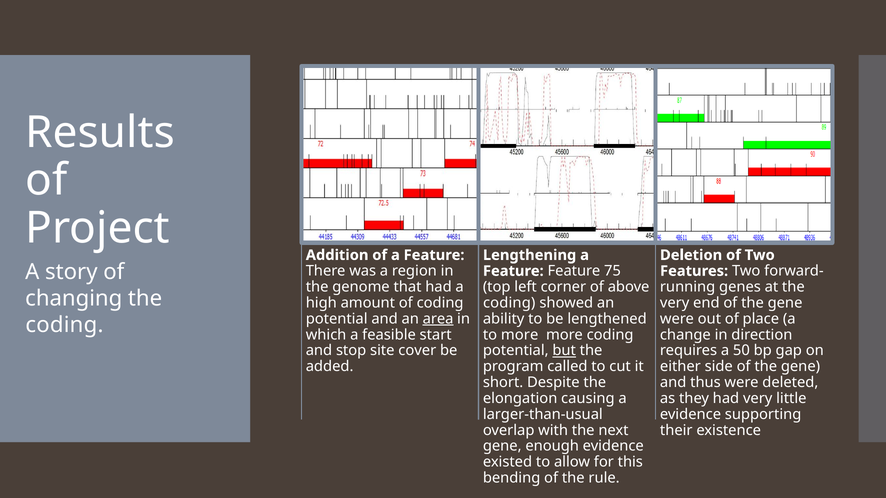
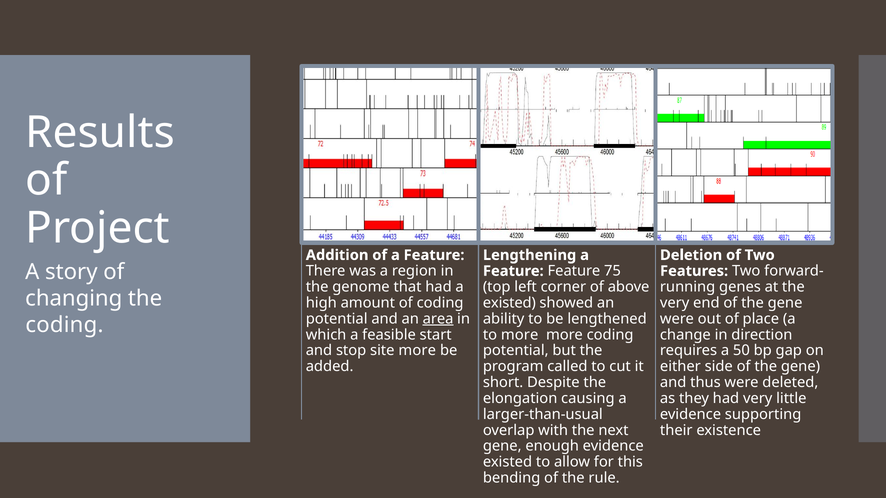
coding at (509, 303): coding -> existed
site cover: cover -> more
but underline: present -> none
